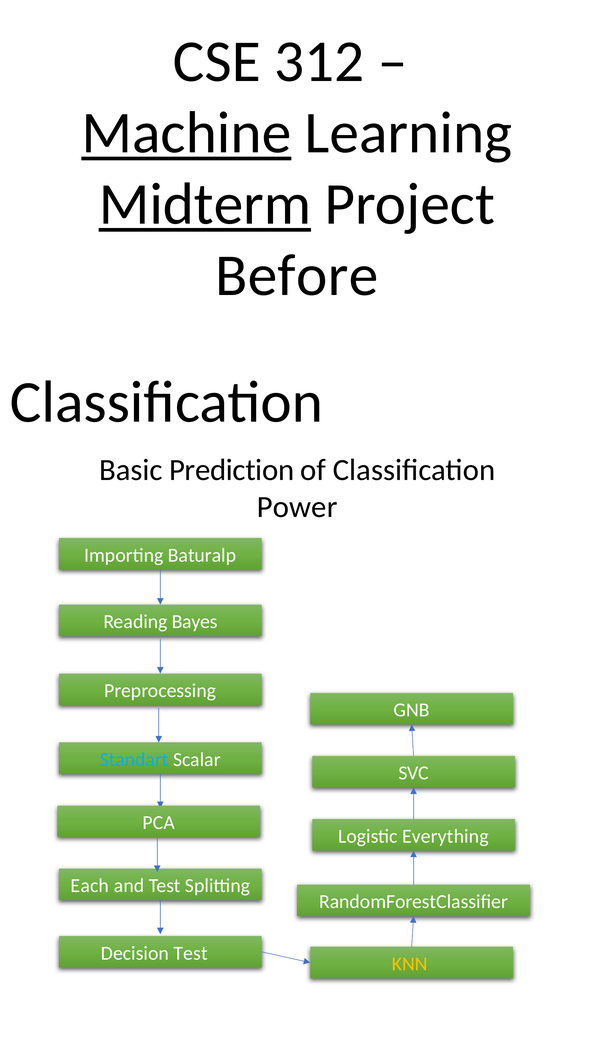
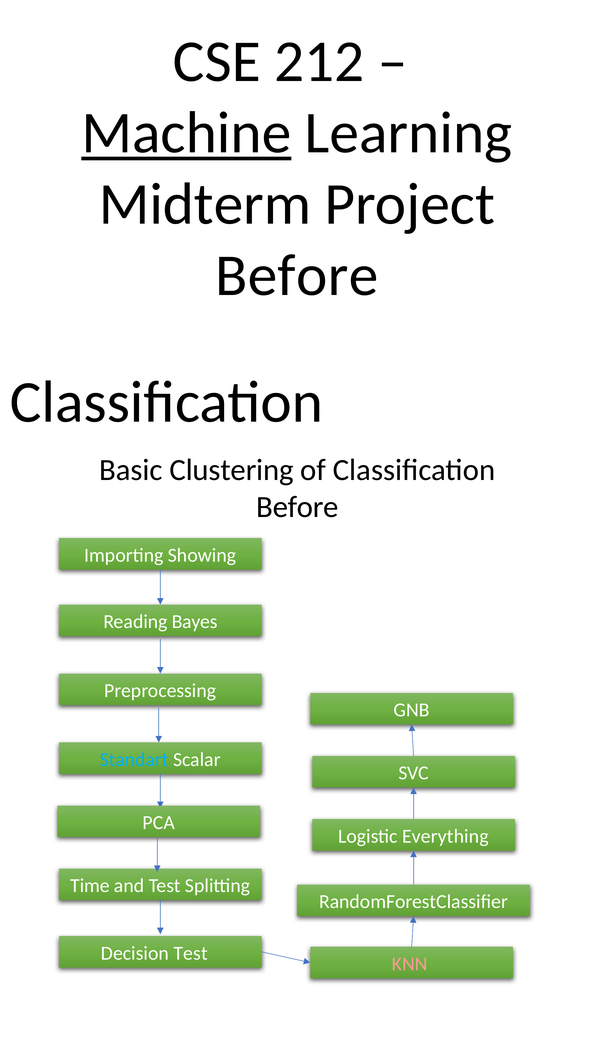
312: 312 -> 212
Midterm underline: present -> none
Prediction: Prediction -> Clustering
Power at (297, 507): Power -> Before
Baturalp: Baturalp -> Showing
Each: Each -> Time
KNN colour: yellow -> pink
